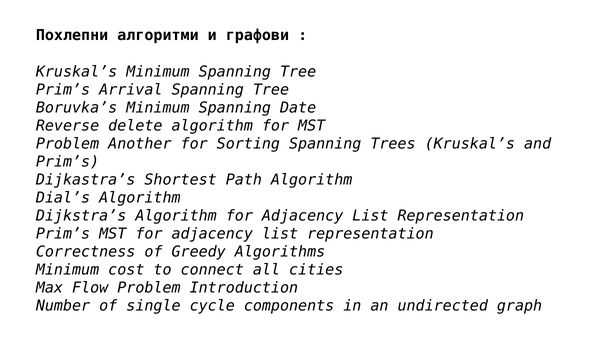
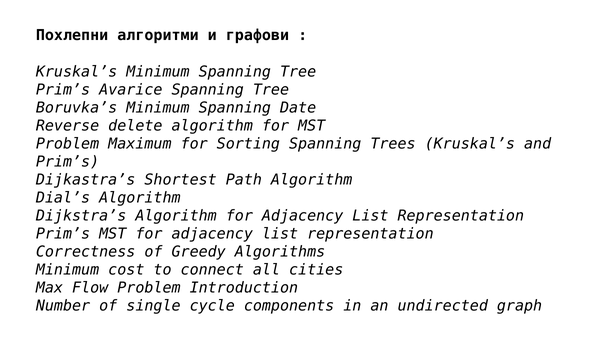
Arrival: Arrival -> Avarice
Another: Another -> Maximum
